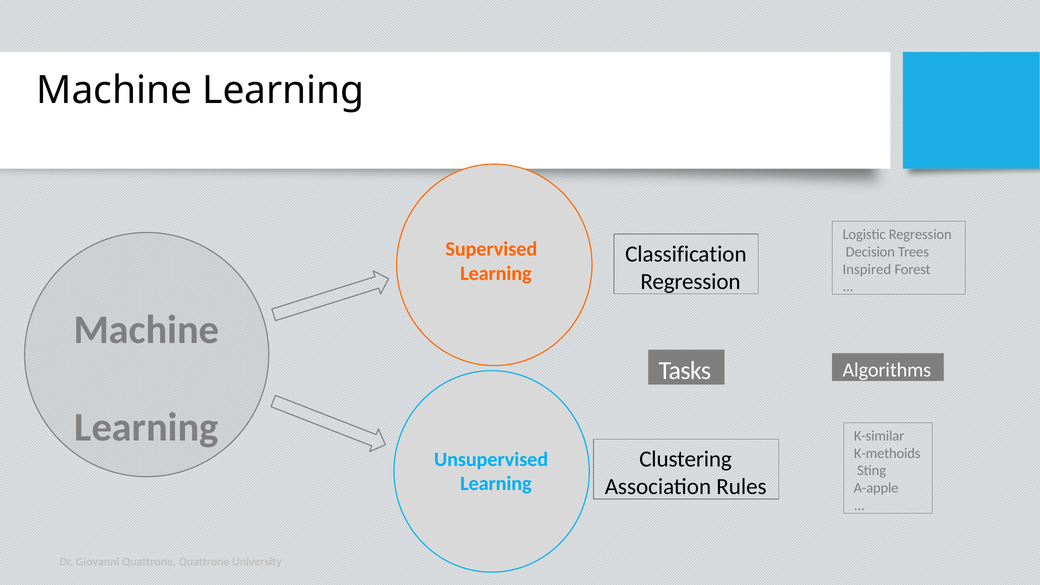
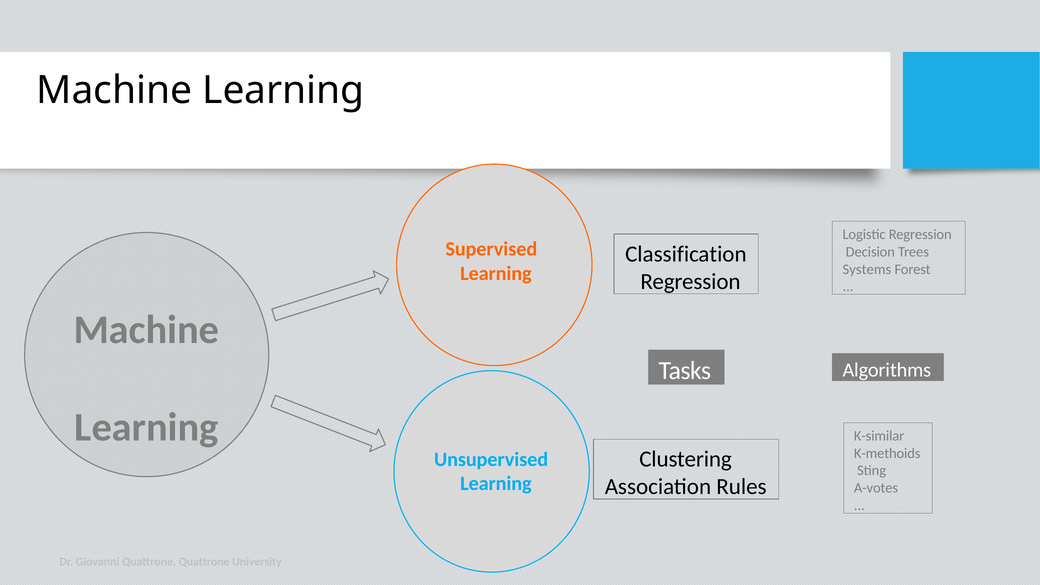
Inspired: Inspired -> Systems
A-apple: A-apple -> A-votes
